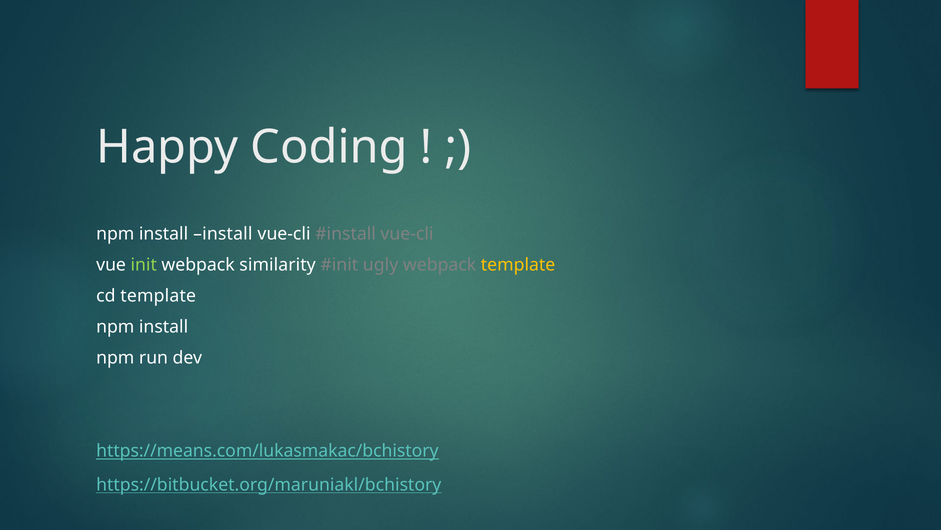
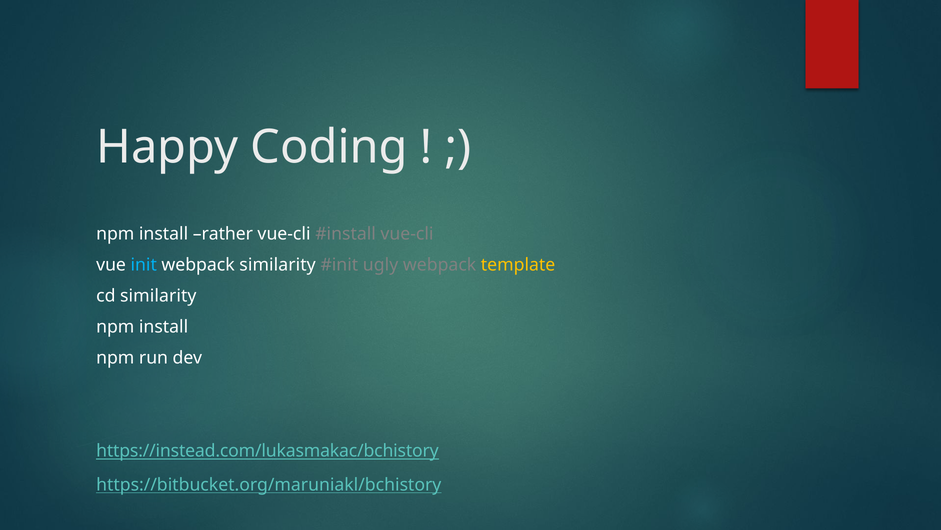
install install: install -> rather
init colour: light green -> light blue
cd template: template -> similarity
https://means.com/lukasmakac/bchistory: https://means.com/lukasmakac/bchistory -> https://instead.com/lukasmakac/bchistory
